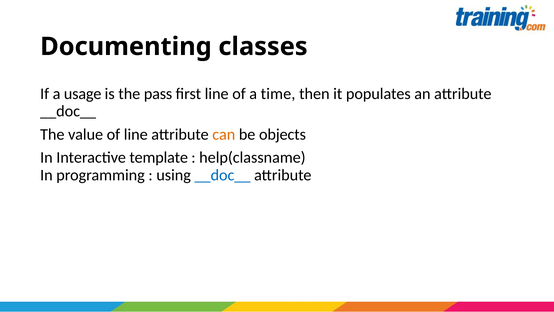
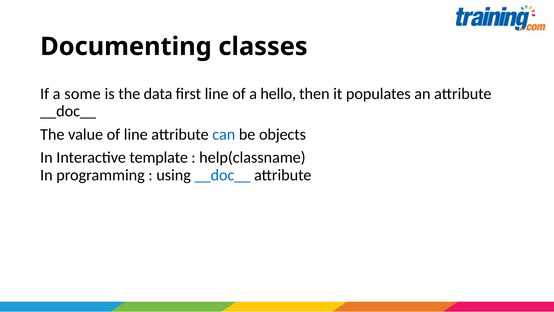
usage: usage -> some
pass: pass -> data
time: time -> hello
can colour: orange -> blue
